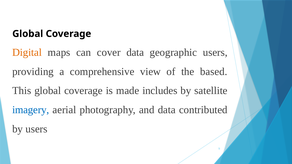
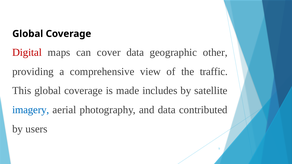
Digital colour: orange -> red
geographic users: users -> other
based: based -> traffic
